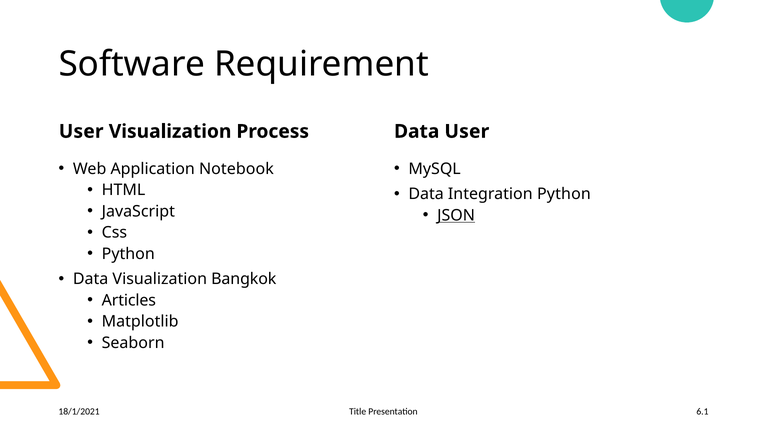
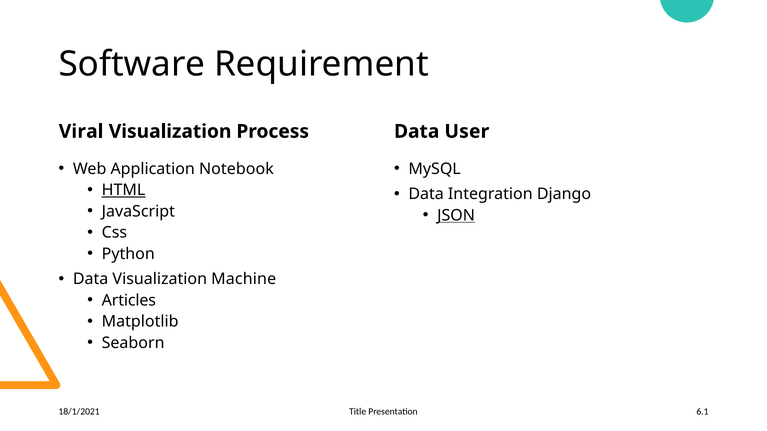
User at (81, 132): User -> Viral
HTML underline: none -> present
Integration Python: Python -> Django
Bangkok: Bangkok -> Machine
